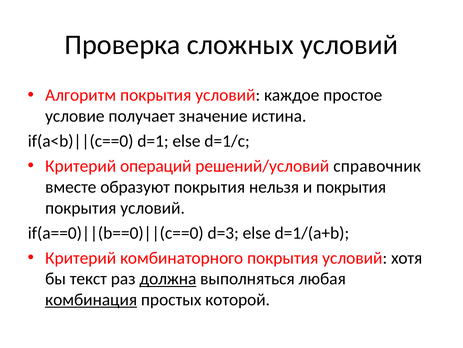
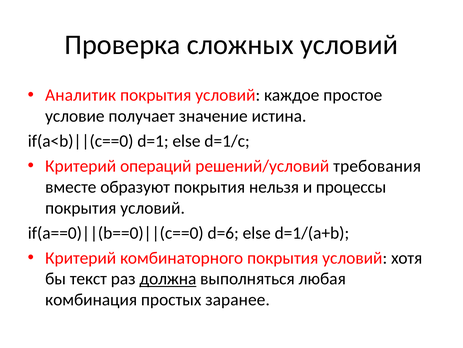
Алгоритм: Алгоритм -> Аналитик
справочник: справочник -> требования
и покрытия: покрытия -> процессы
d=3: d=3 -> d=6
комбинация underline: present -> none
которой: которой -> заранее
